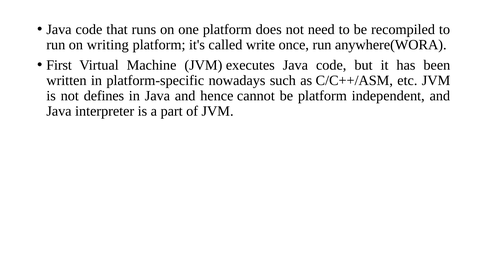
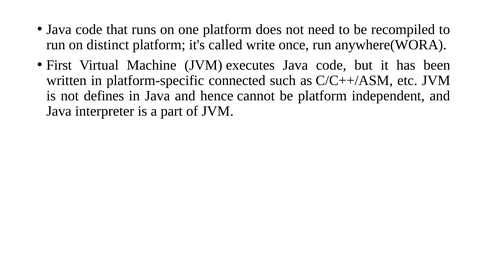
writing: writing -> distinct
nowadays: nowadays -> connected
